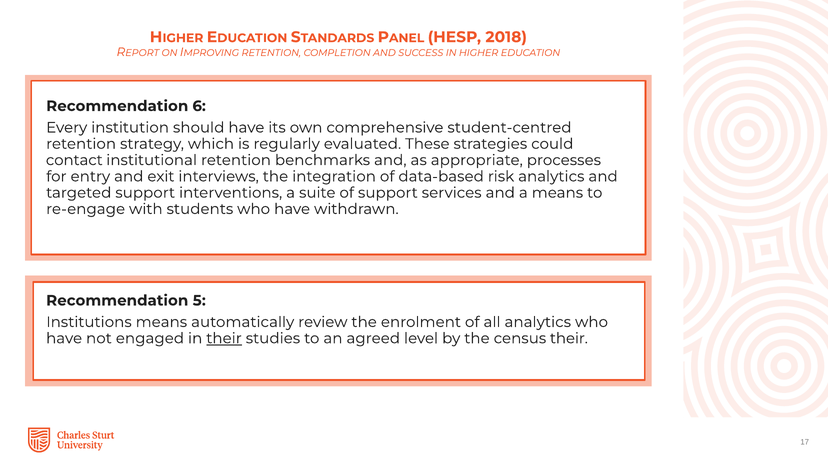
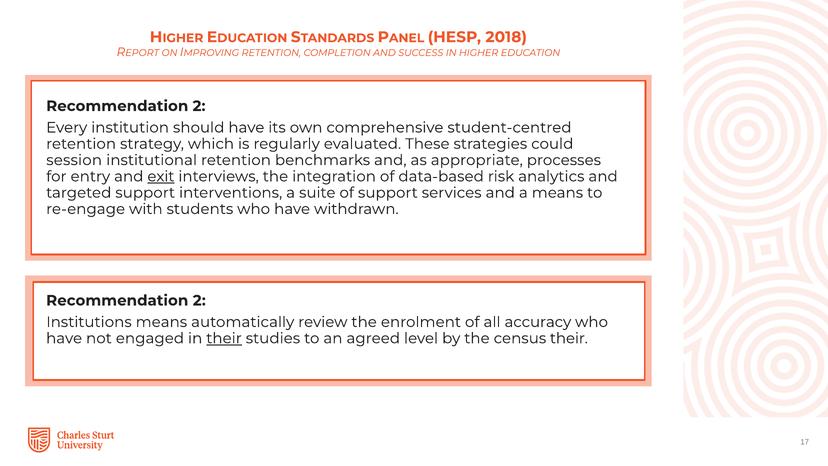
6 at (199, 106): 6 -> 2
contact: contact -> session
exit underline: none -> present
5 at (199, 300): 5 -> 2
all analytics: analytics -> accuracy
